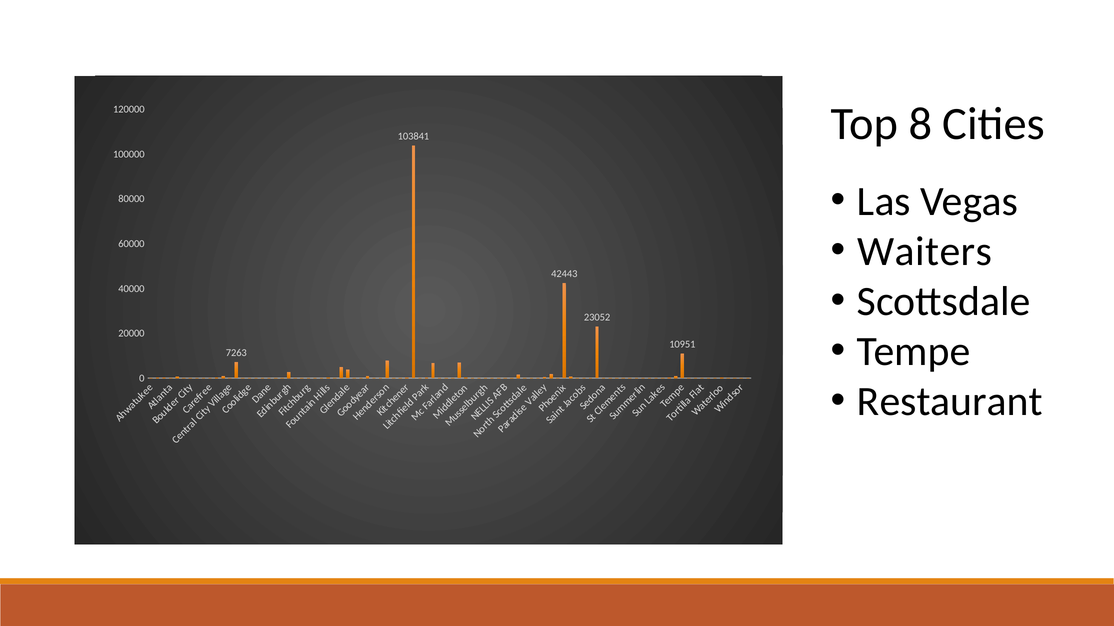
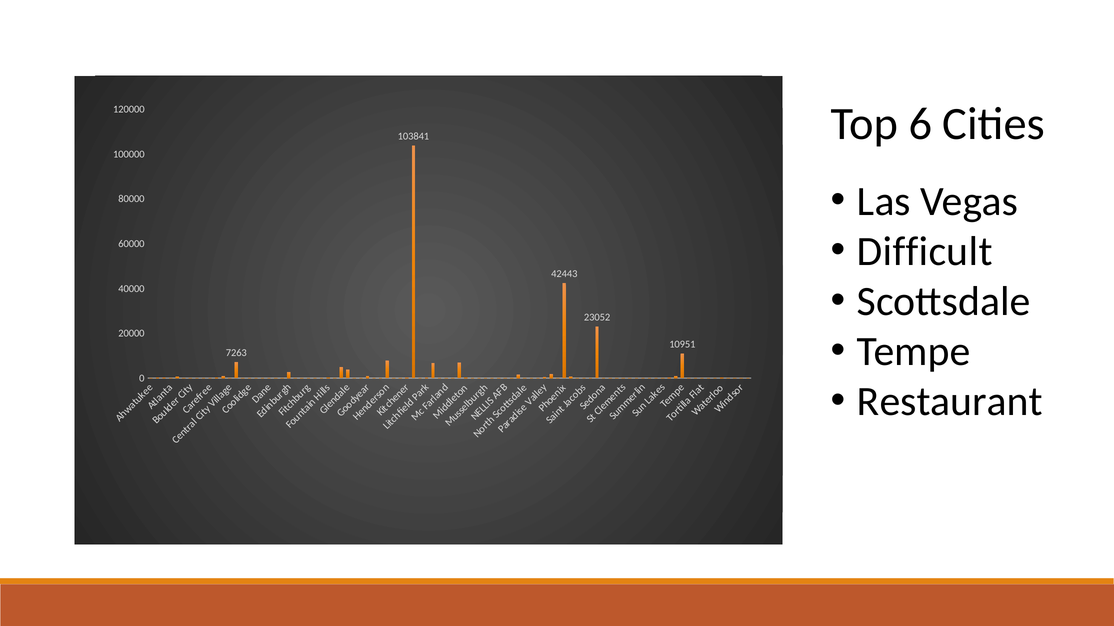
8: 8 -> 6
Waiters: Waiters -> Difficult
